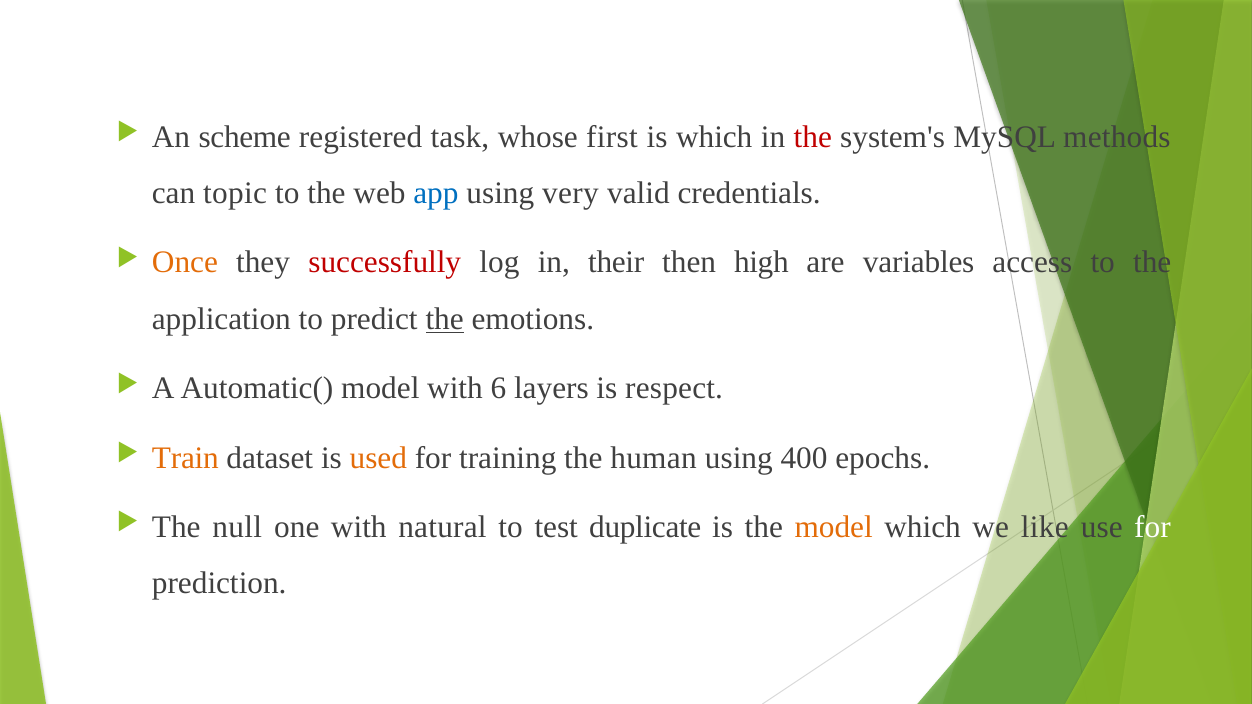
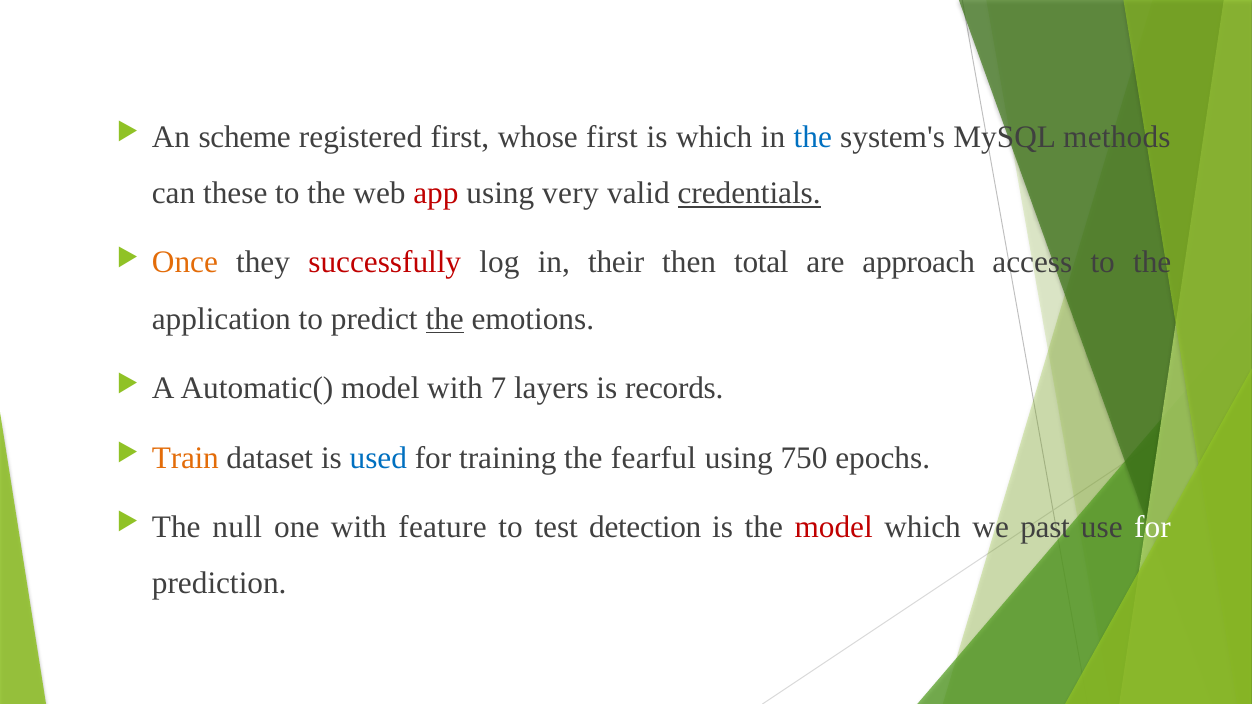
registered task: task -> first
the at (813, 137) colour: red -> blue
topic: topic -> these
app colour: blue -> red
credentials underline: none -> present
high: high -> total
variables: variables -> approach
6: 6 -> 7
respect: respect -> records
used colour: orange -> blue
human: human -> fearful
400: 400 -> 750
natural: natural -> feature
duplicate: duplicate -> detection
model at (834, 527) colour: orange -> red
like: like -> past
